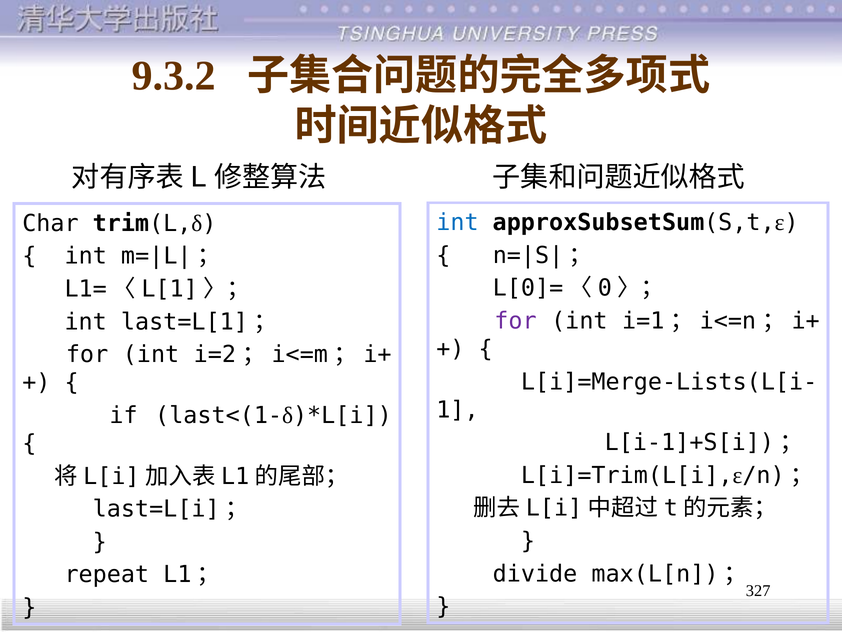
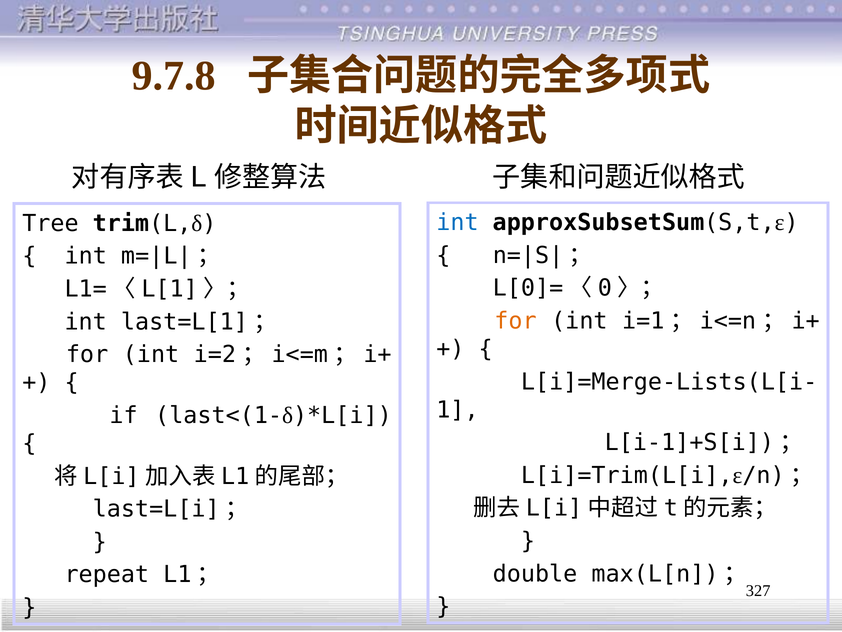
9.3.2: 9.3.2 -> 9.7.8
Char: Char -> Tree
for at (515, 321) colour: purple -> orange
divide: divide -> double
